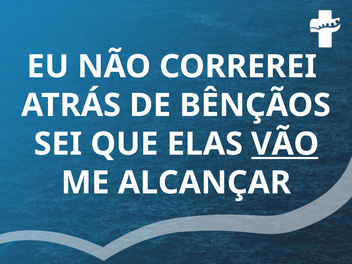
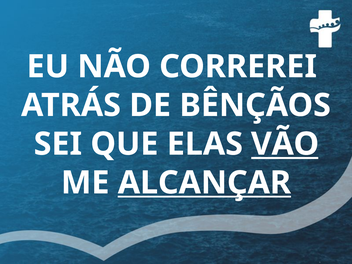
ALCANÇAR underline: none -> present
